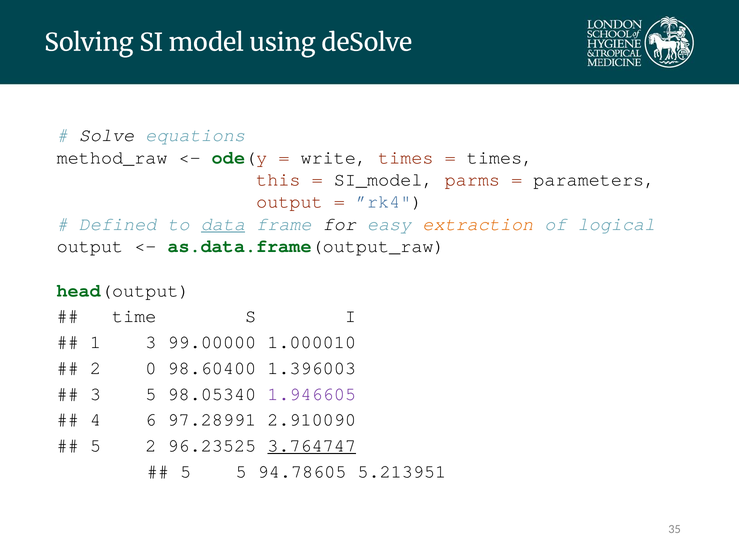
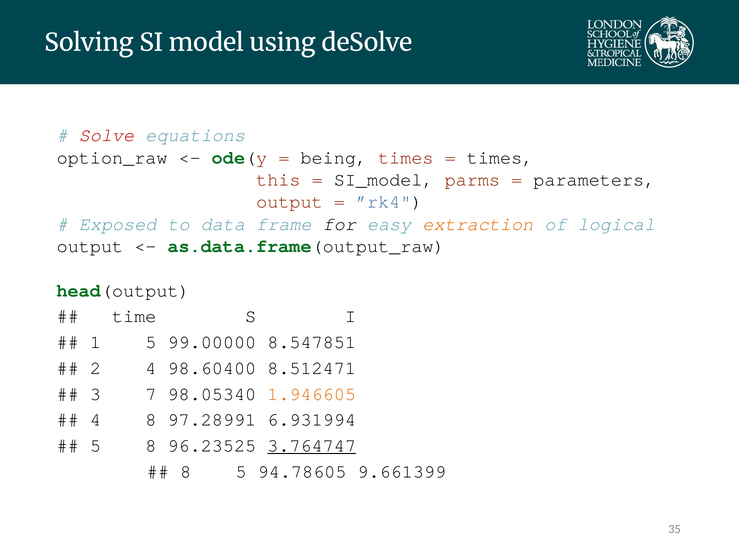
Solve colour: black -> red
method_raw: method_raw -> option_raw
write: write -> being
Defined: Defined -> Exposed
data underline: present -> none
1 3: 3 -> 5
1.000010: 1.000010 -> 8.547851
2 0: 0 -> 4
1.396003: 1.396003 -> 8.512471
3 5: 5 -> 7
1.946605 colour: purple -> orange
4 6: 6 -> 8
2.910090: 2.910090 -> 6.931994
5 2: 2 -> 8
5 at (186, 472): 5 -> 8
5.213951: 5.213951 -> 9.661399
